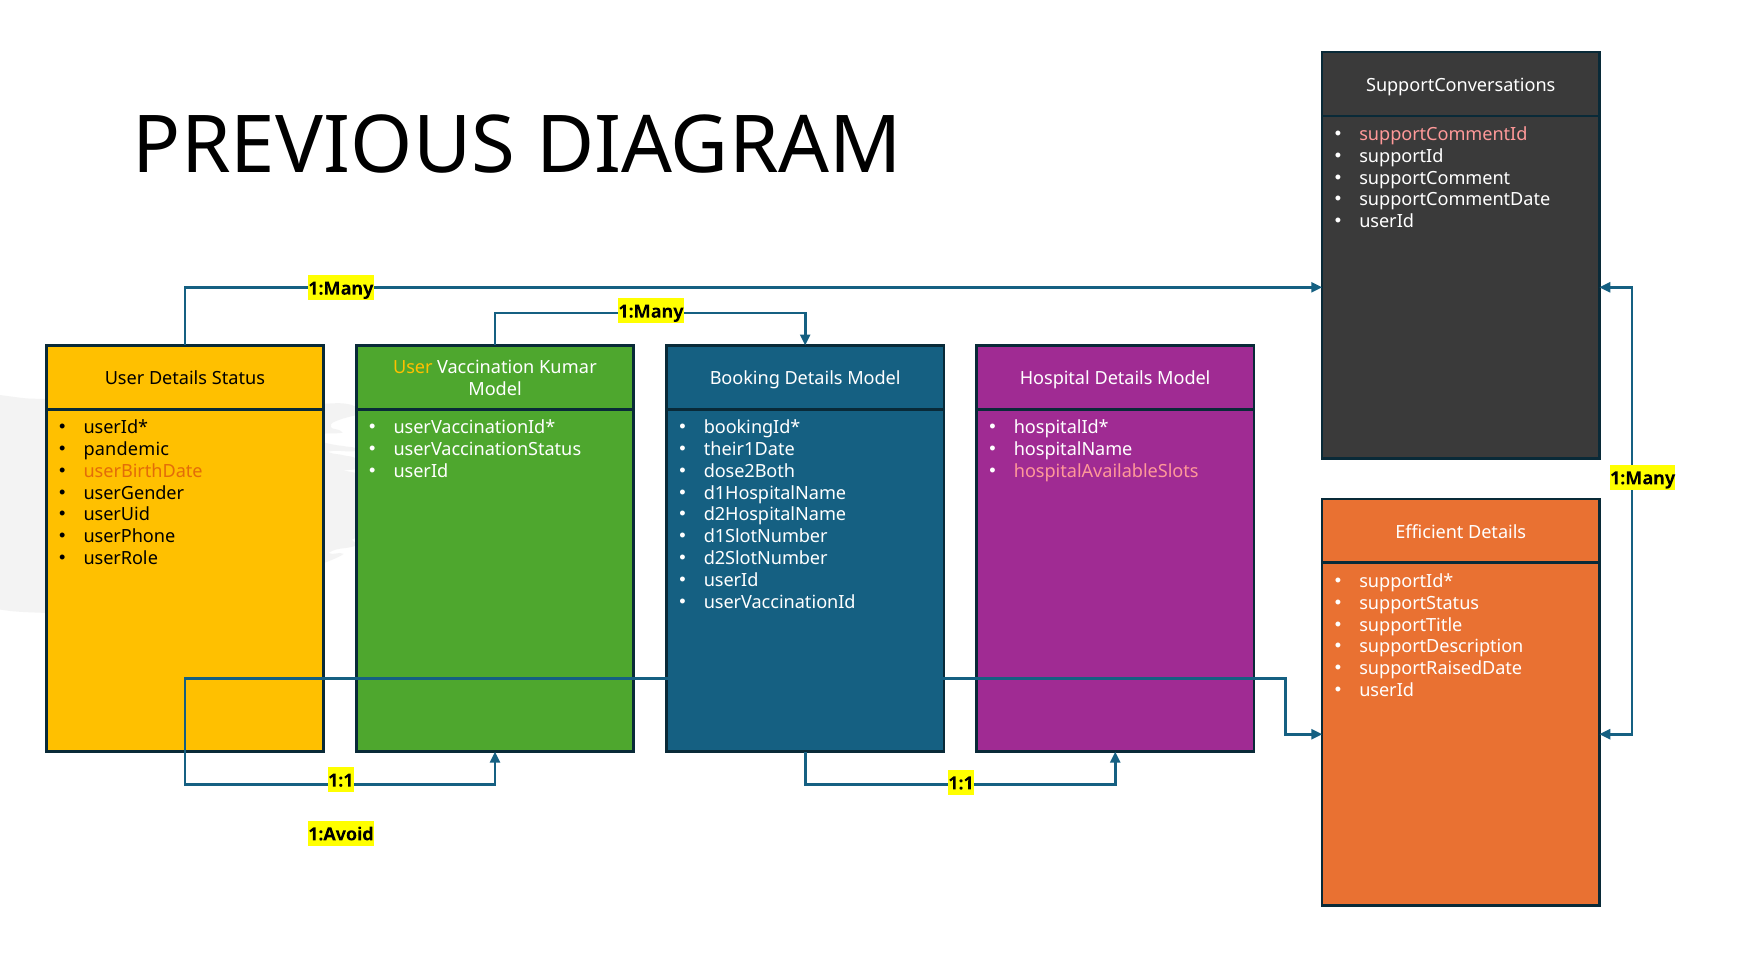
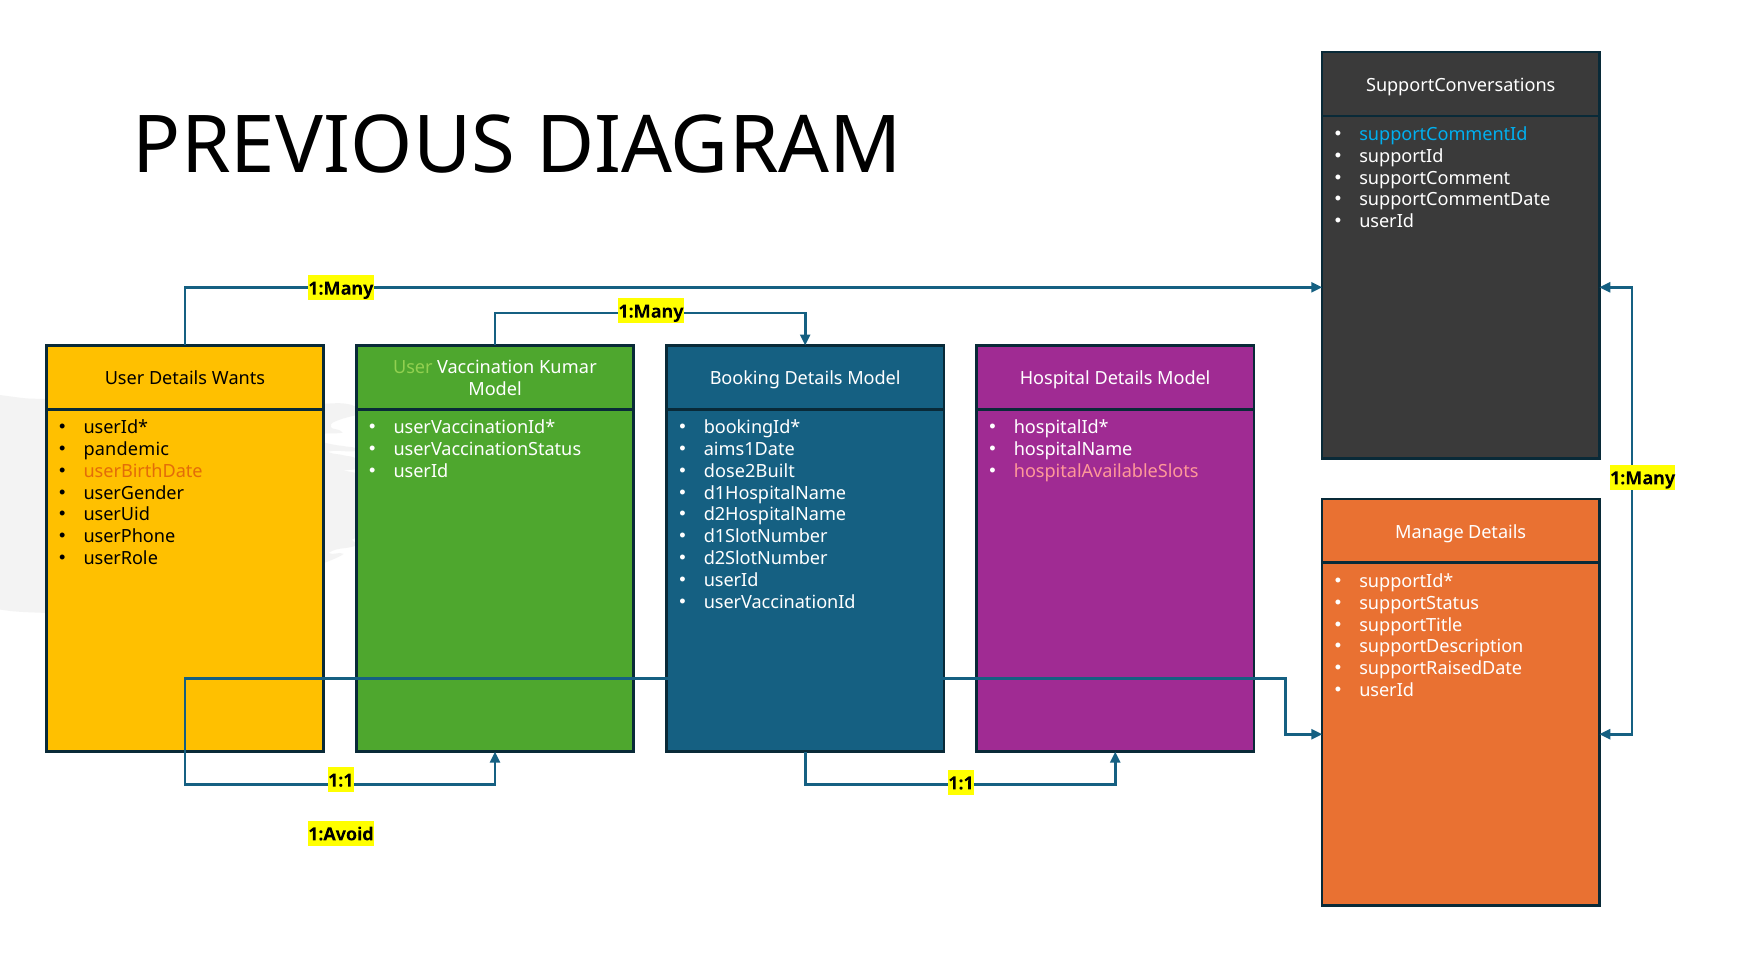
supportCommentId colour: pink -> light blue
User at (413, 368) colour: yellow -> light green
Status: Status -> Wants
their1Date: their1Date -> aims1Date
dose2Both: dose2Both -> dose2Built
Efficient: Efficient -> Manage
